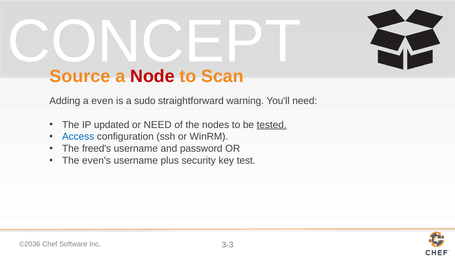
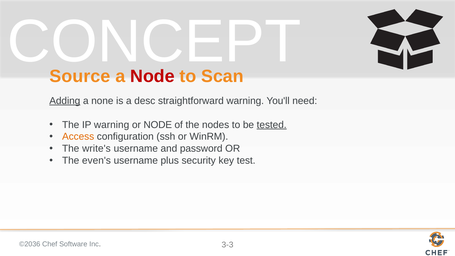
Adding underline: none -> present
even: even -> none
sudo: sudo -> desc
IP updated: updated -> warning
or NEED: NEED -> NODE
Access colour: blue -> orange
freed's: freed's -> write's
